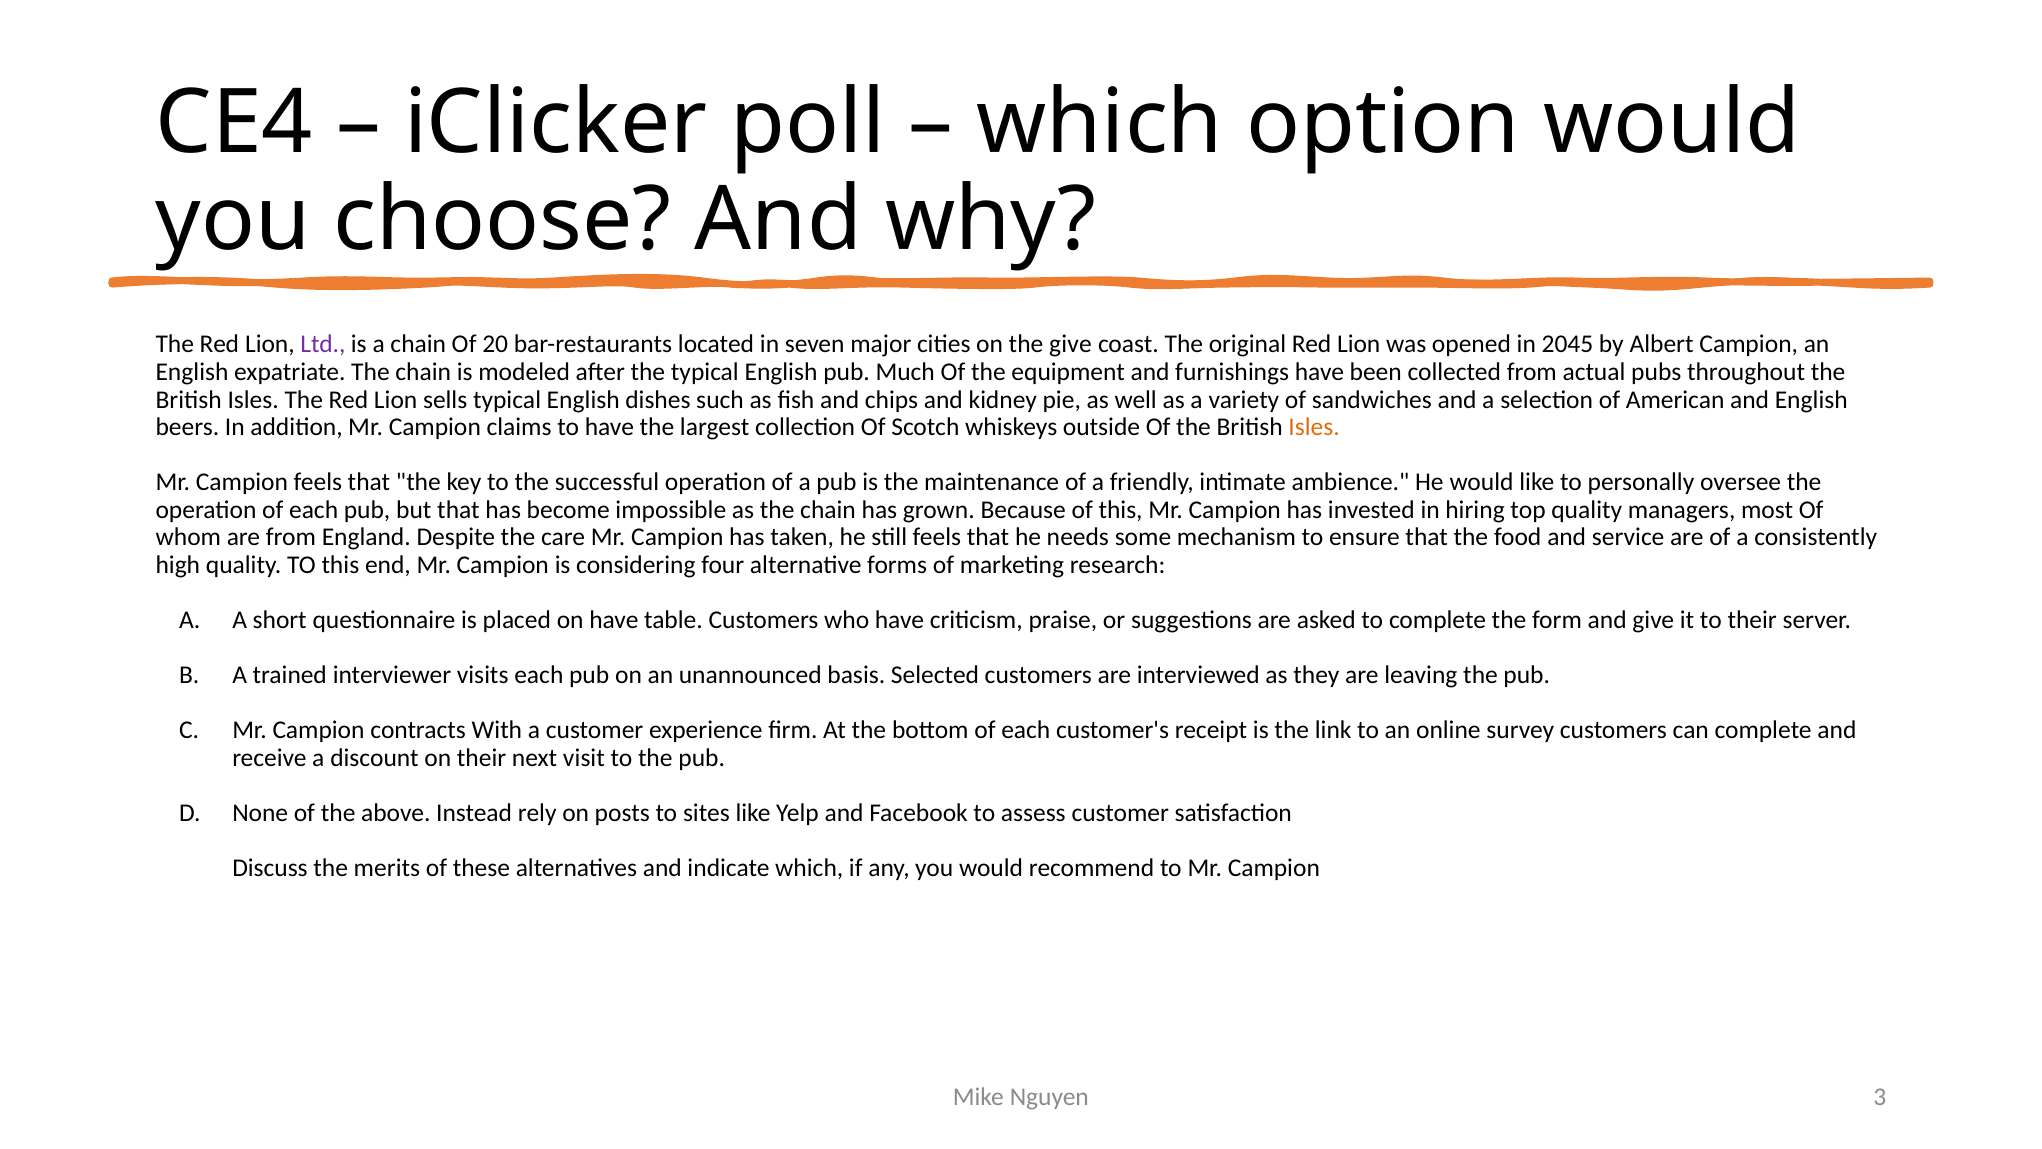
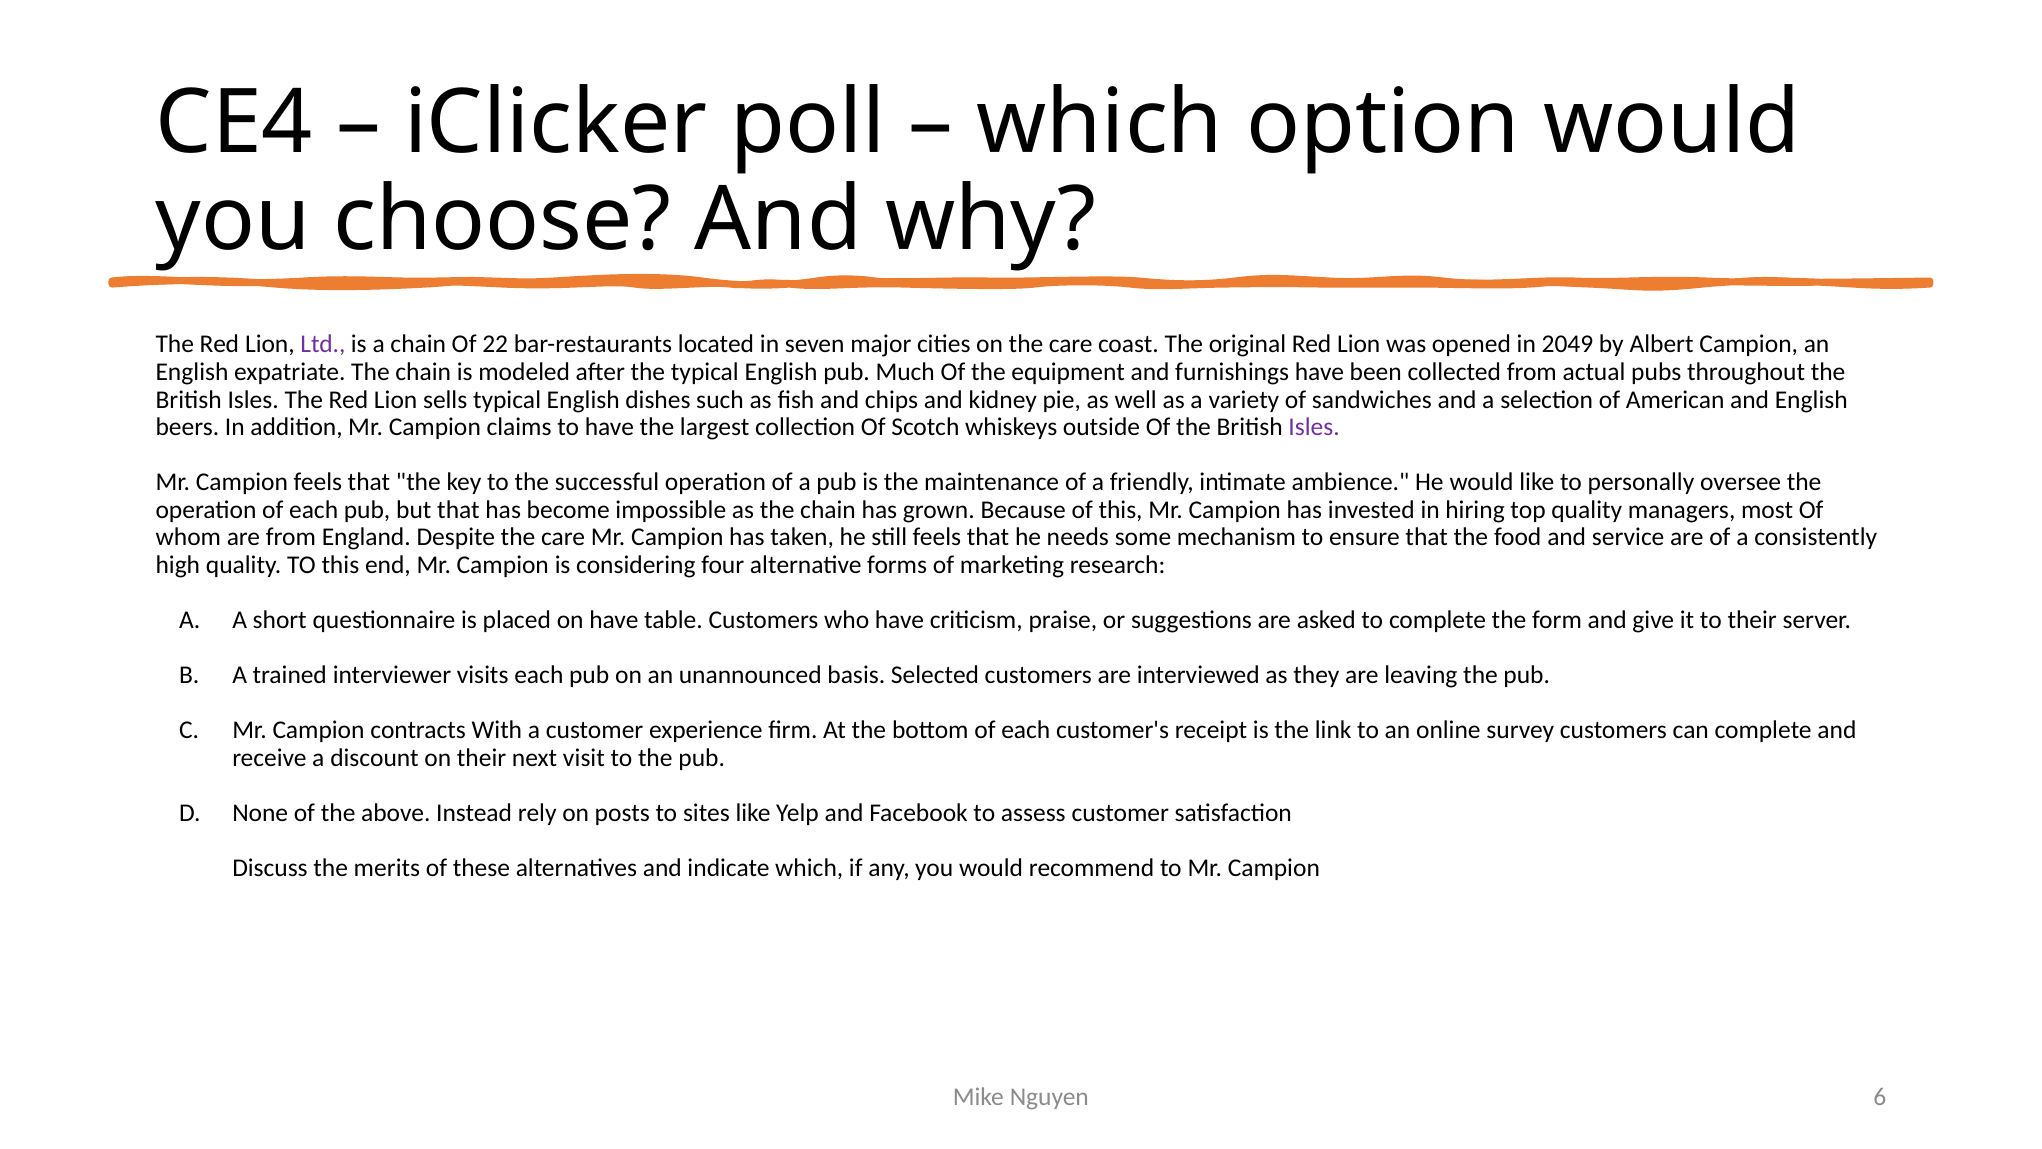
20: 20 -> 22
on the give: give -> care
2045: 2045 -> 2049
Isles at (1314, 427) colour: orange -> purple
3: 3 -> 6
